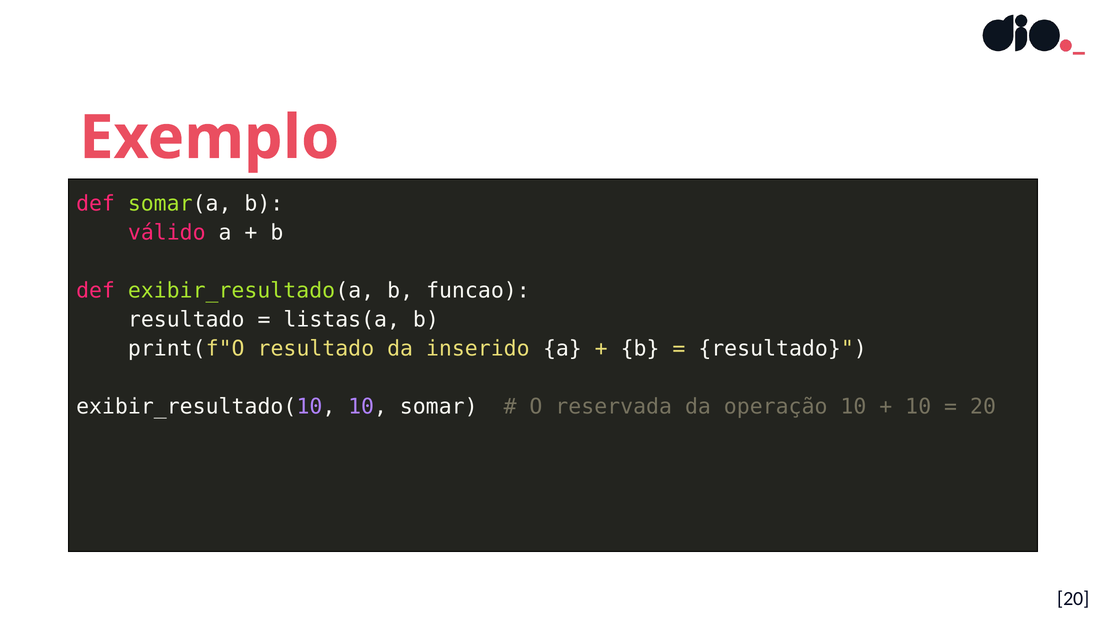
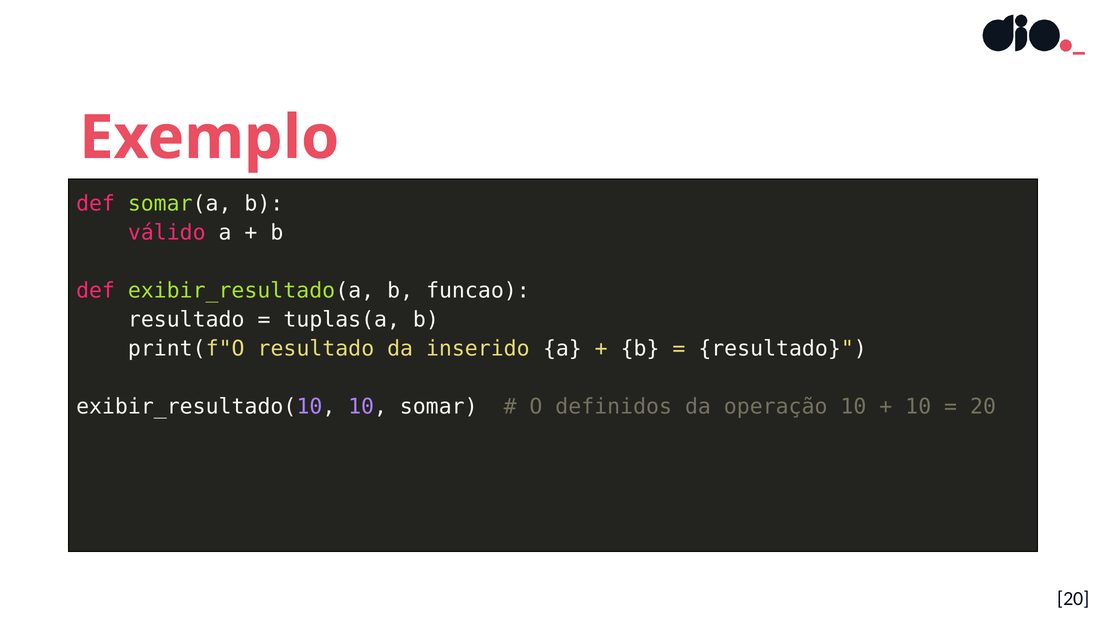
listas(a: listas(a -> tuplas(a
reservada: reservada -> definidos
